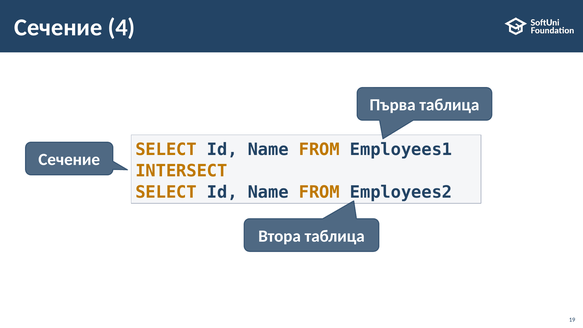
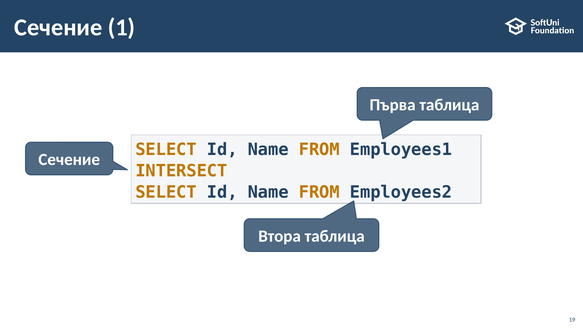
4: 4 -> 1
